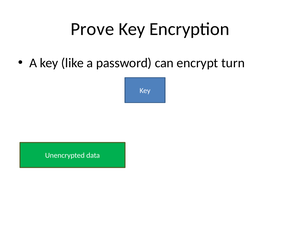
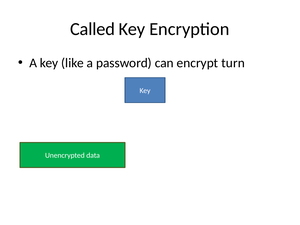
Prove: Prove -> Called
